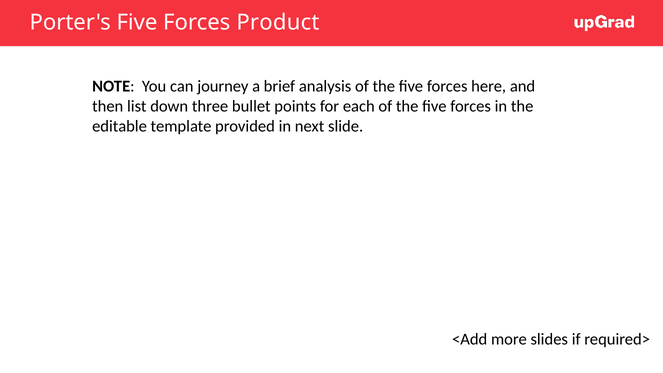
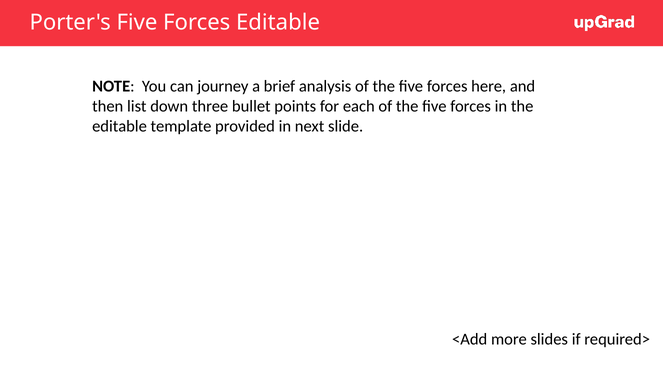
Forces Product: Product -> Editable
